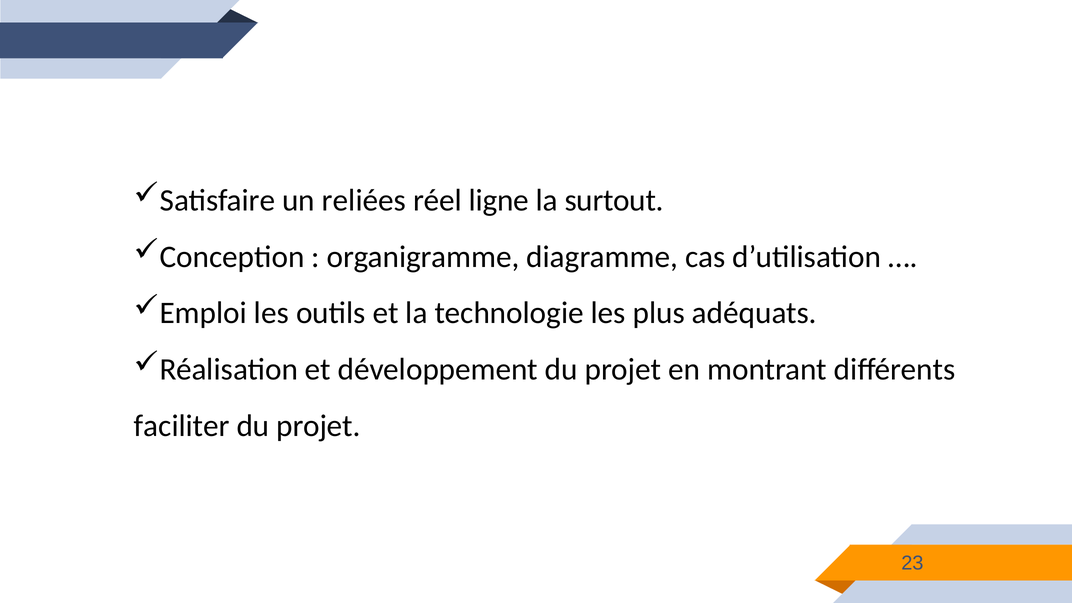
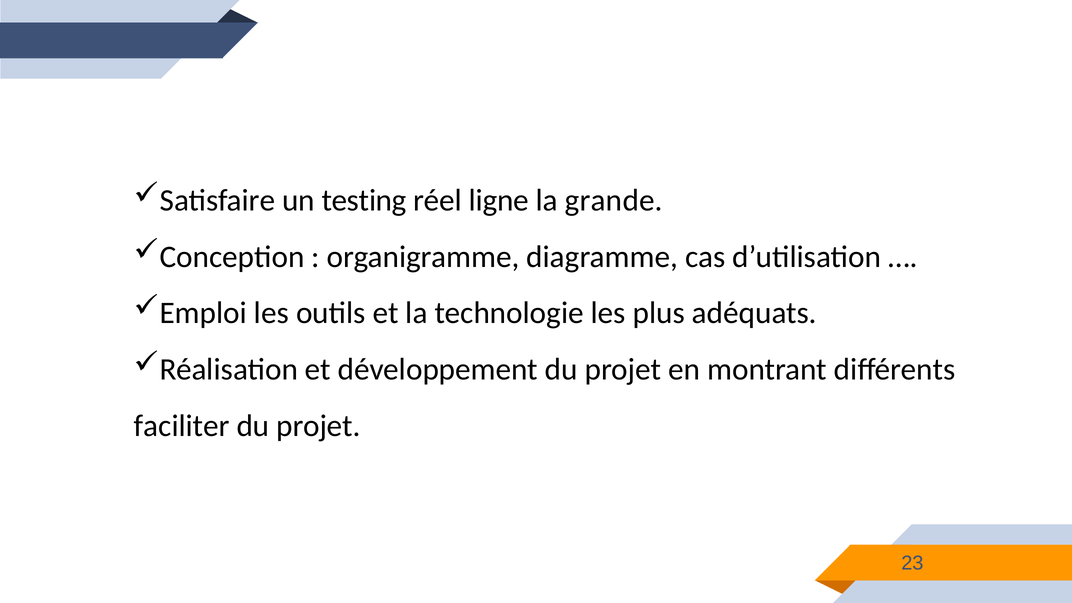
reliées: reliées -> testing
surtout: surtout -> grande
